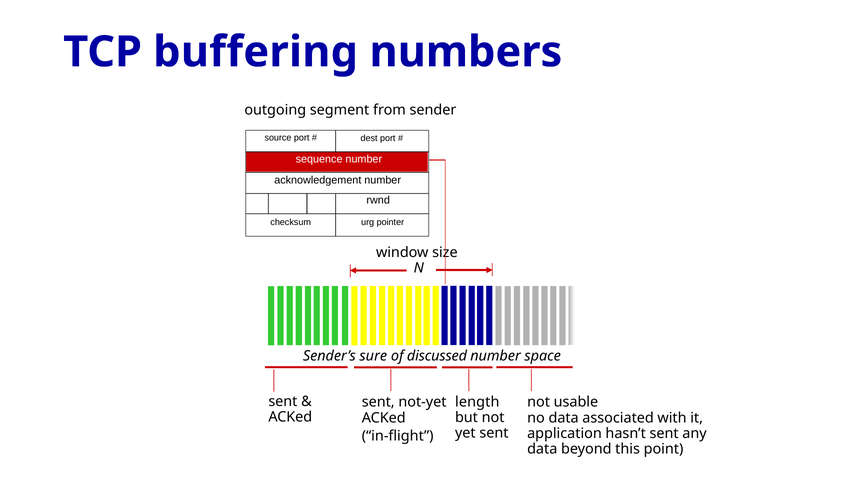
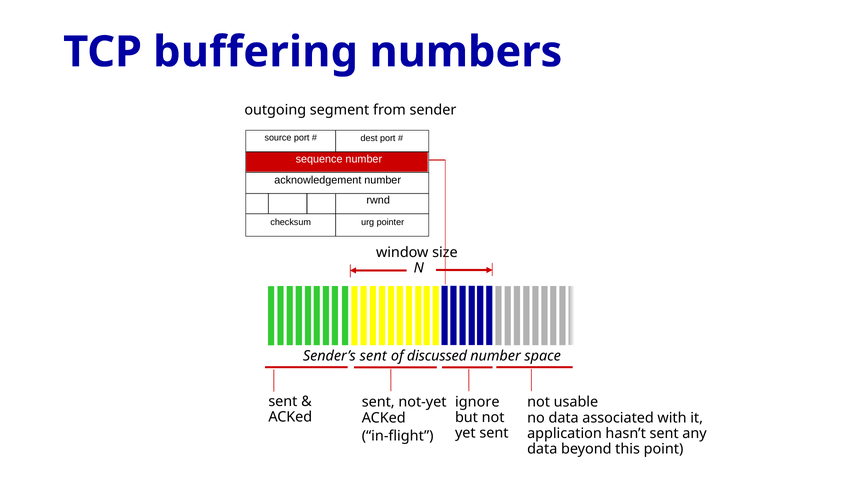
Sender’s sure: sure -> sent
length: length -> ignore
